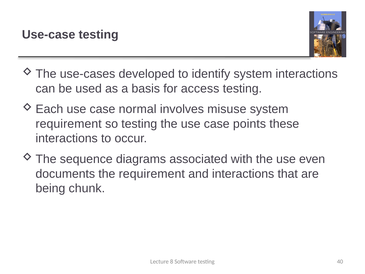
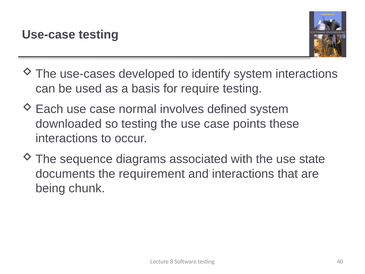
access: access -> require
misuse: misuse -> defined
requirement at (69, 124): requirement -> downloaded
even: even -> state
